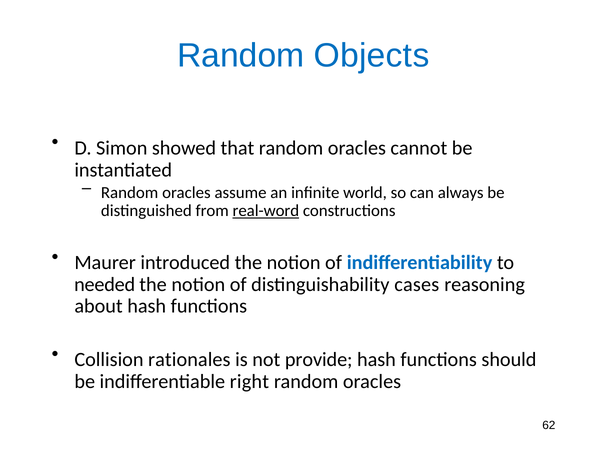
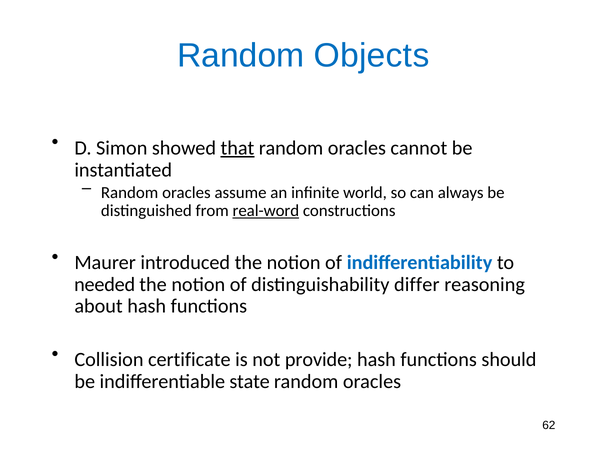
that underline: none -> present
cases: cases -> differ
rationales: rationales -> certificate
right: right -> state
